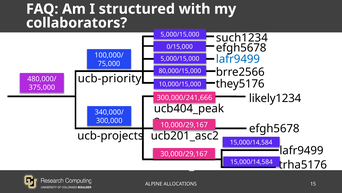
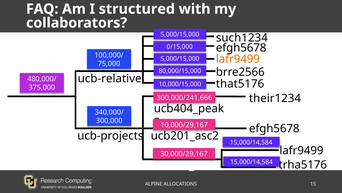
lafr9499 at (238, 59) colour: blue -> orange
ucb-priority: ucb-priority -> ucb-relative
they5176: they5176 -> that5176
likely1234: likely1234 -> their1234
